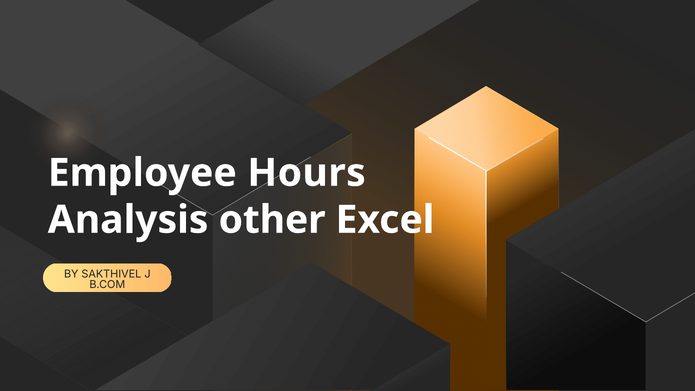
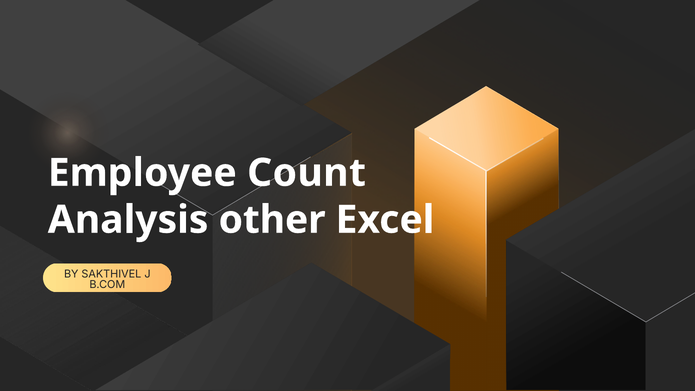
Hours: Hours -> Count
